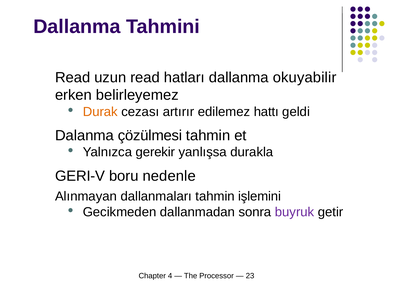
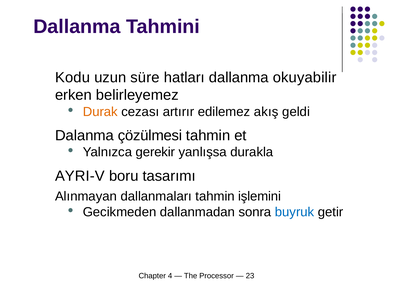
Read at (73, 77): Read -> Kodu
uzun read: read -> süre
hattı: hattı -> akış
GERI-V: GERI-V -> AYRI-V
nedenle: nedenle -> tasarımı
buyruk colour: purple -> blue
